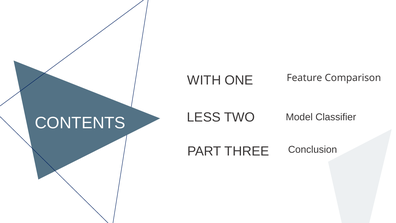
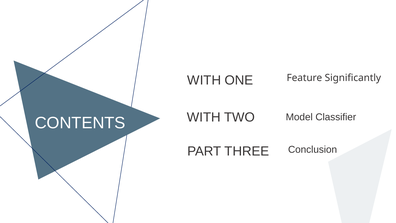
Comparison: Comparison -> Significantly
LESS at (204, 117): LESS -> WITH
